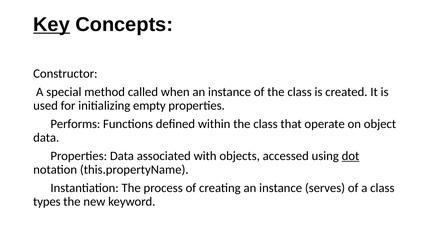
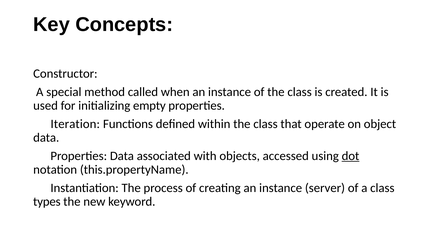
Key underline: present -> none
Performs: Performs -> Iteration
serves: serves -> server
